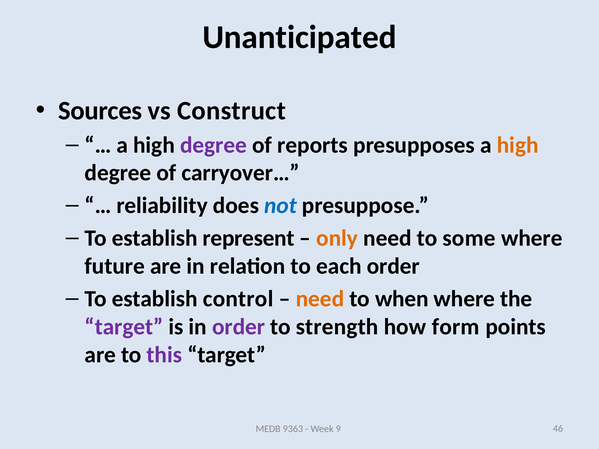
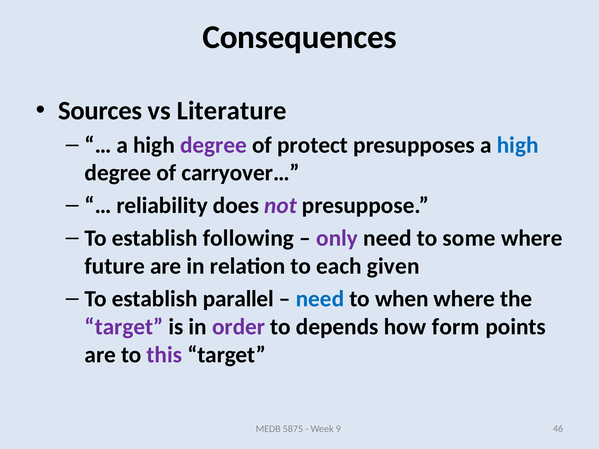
Unanticipated: Unanticipated -> Consequences
Construct: Construct -> Literature
reports: reports -> protect
high at (518, 145) colour: orange -> blue
not colour: blue -> purple
represent: represent -> following
only colour: orange -> purple
each order: order -> given
control: control -> parallel
need at (320, 299) colour: orange -> blue
strength: strength -> depends
9363: 9363 -> 5875
